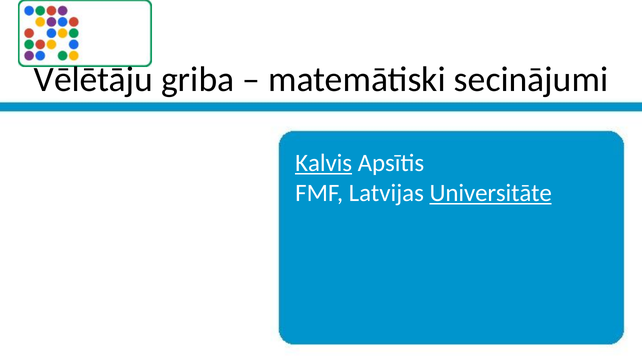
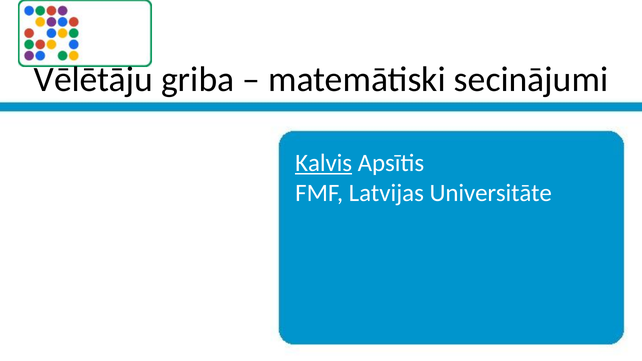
Universitāte underline: present -> none
